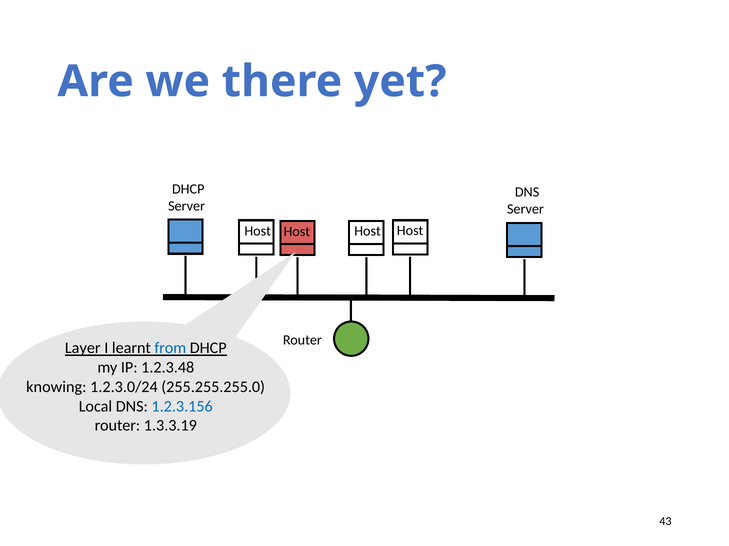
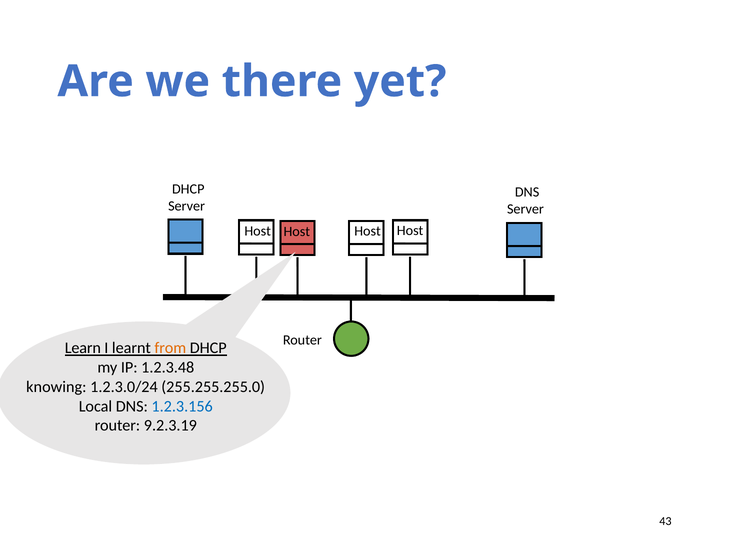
Layer: Layer -> Learn
from colour: blue -> orange
1.3.3.19: 1.3.3.19 -> 9.2.3.19
